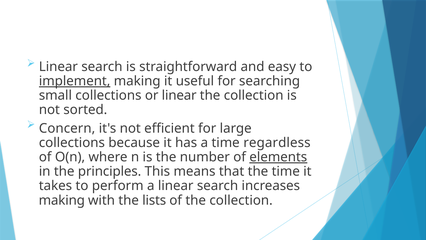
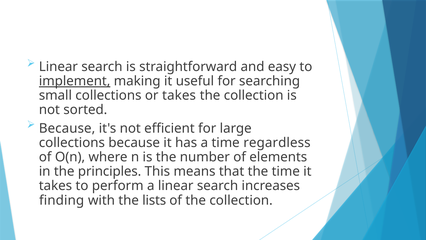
or linear: linear -> takes
Concern at (67, 128): Concern -> Because
elements underline: present -> none
making at (62, 200): making -> finding
